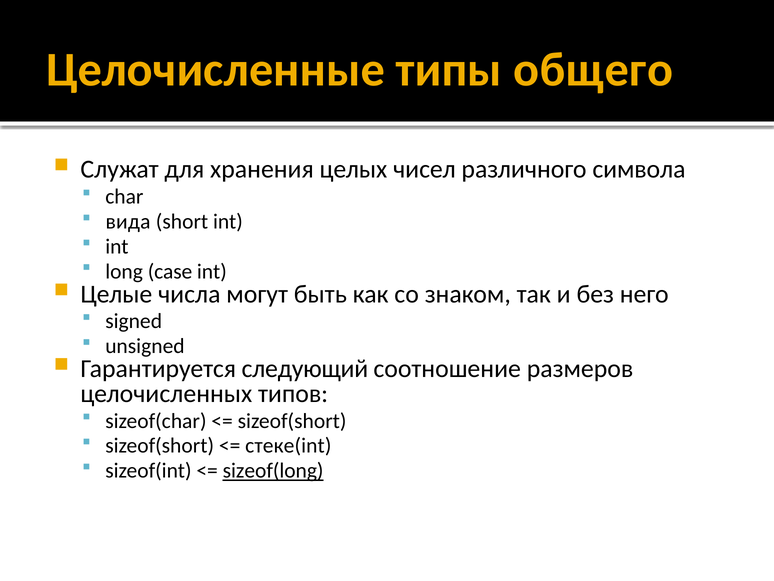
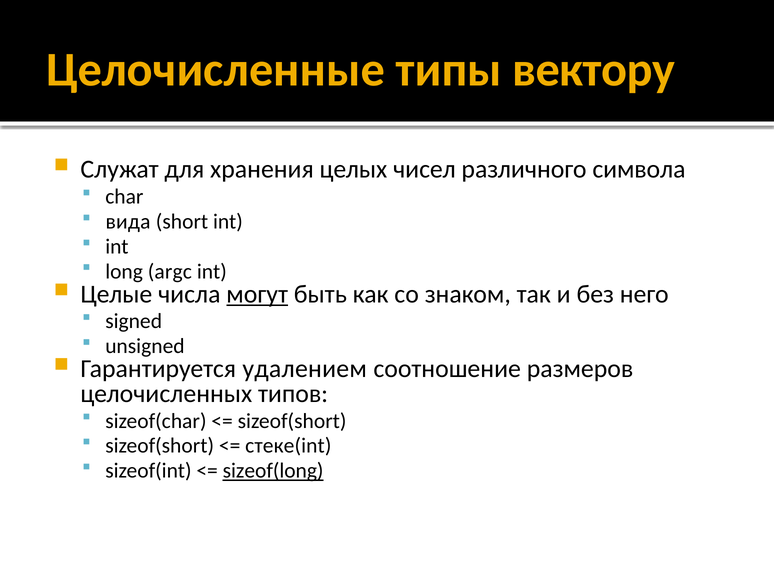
общего: общего -> вектору
case: case -> argc
могут underline: none -> present
следующий: следующий -> удалением
